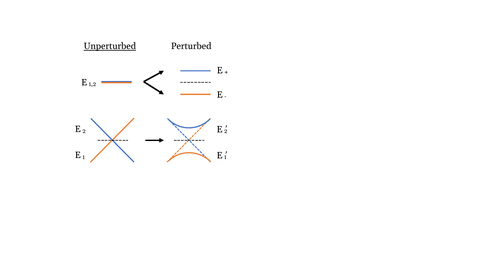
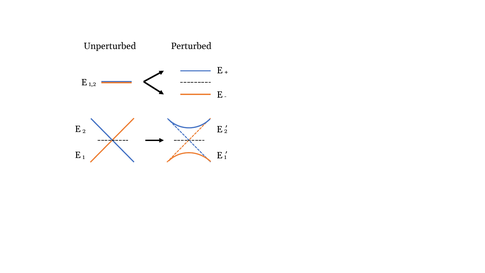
Unperturbed underline: present -> none
